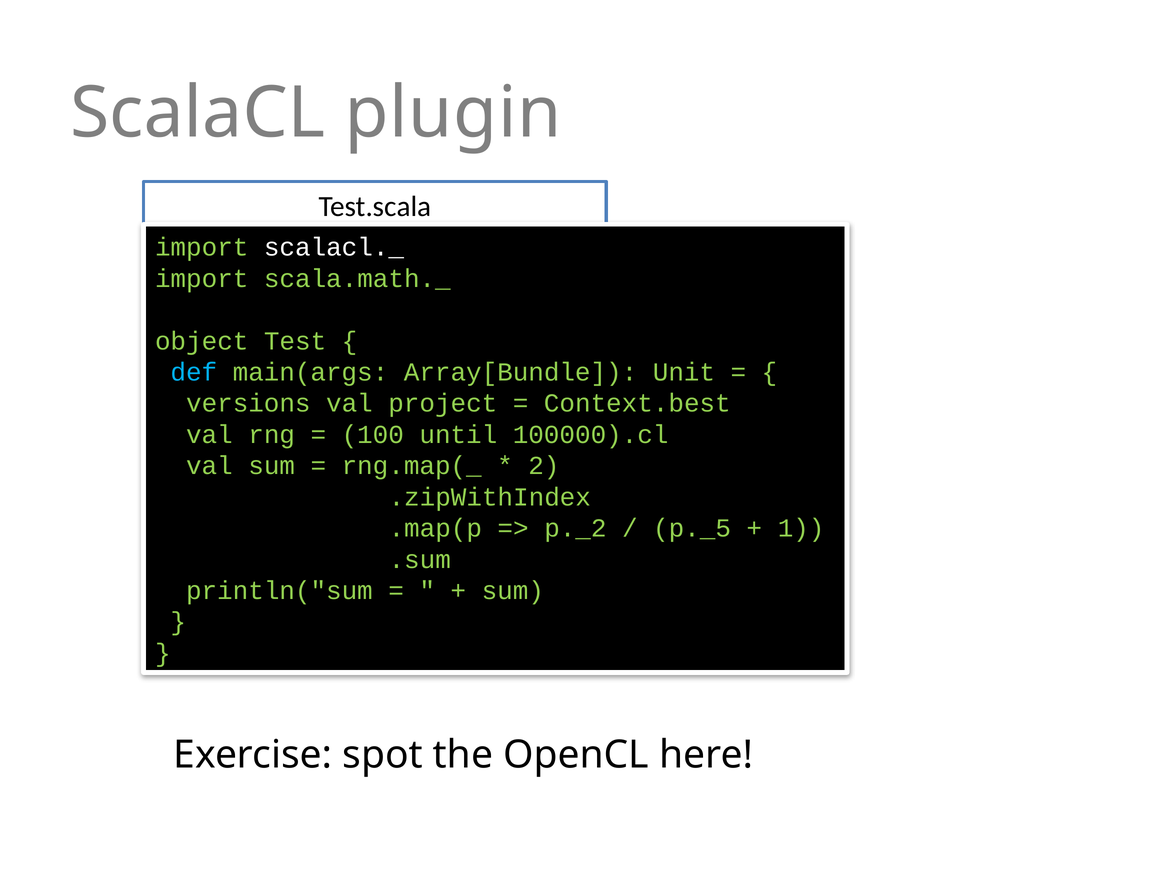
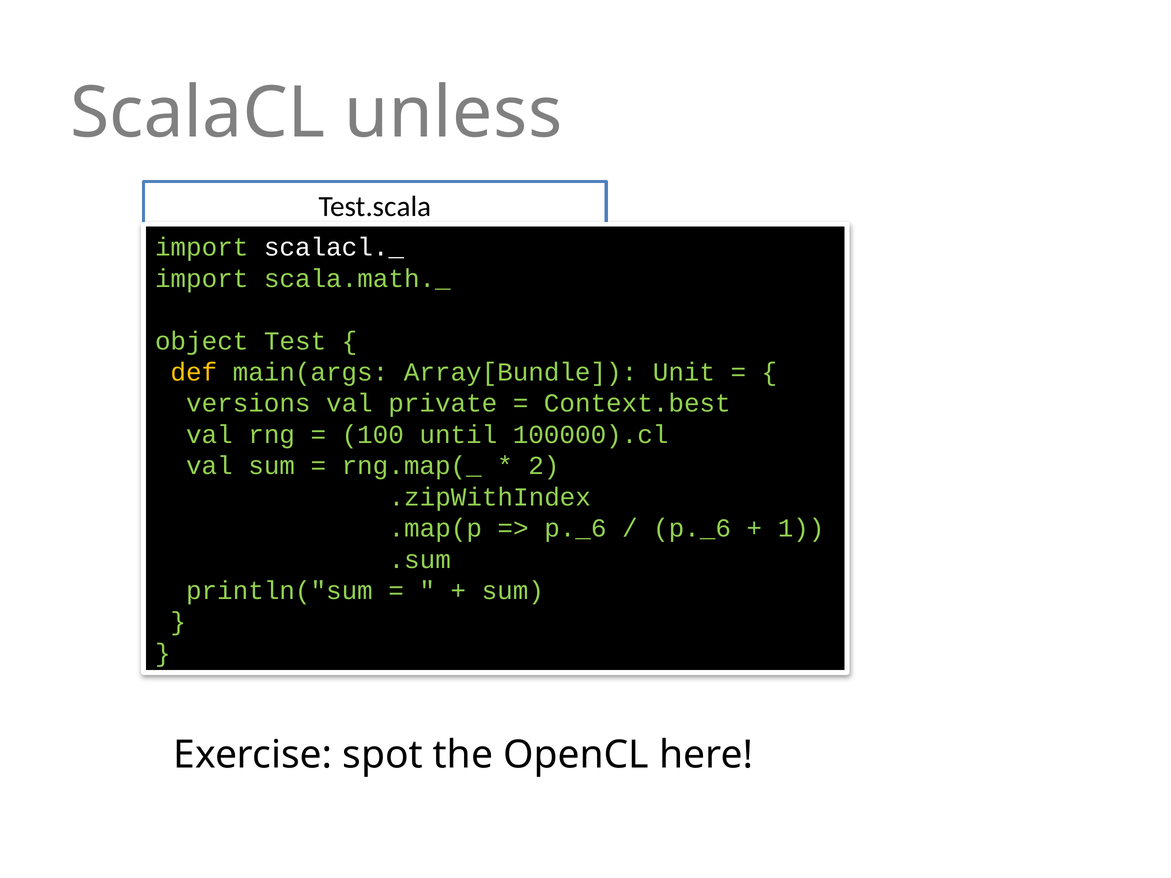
plugin: plugin -> unless
def colour: light blue -> yellow
project: project -> private
p._2 at (575, 528): p._2 -> p._6
p._5 at (692, 528): p._5 -> p._6
